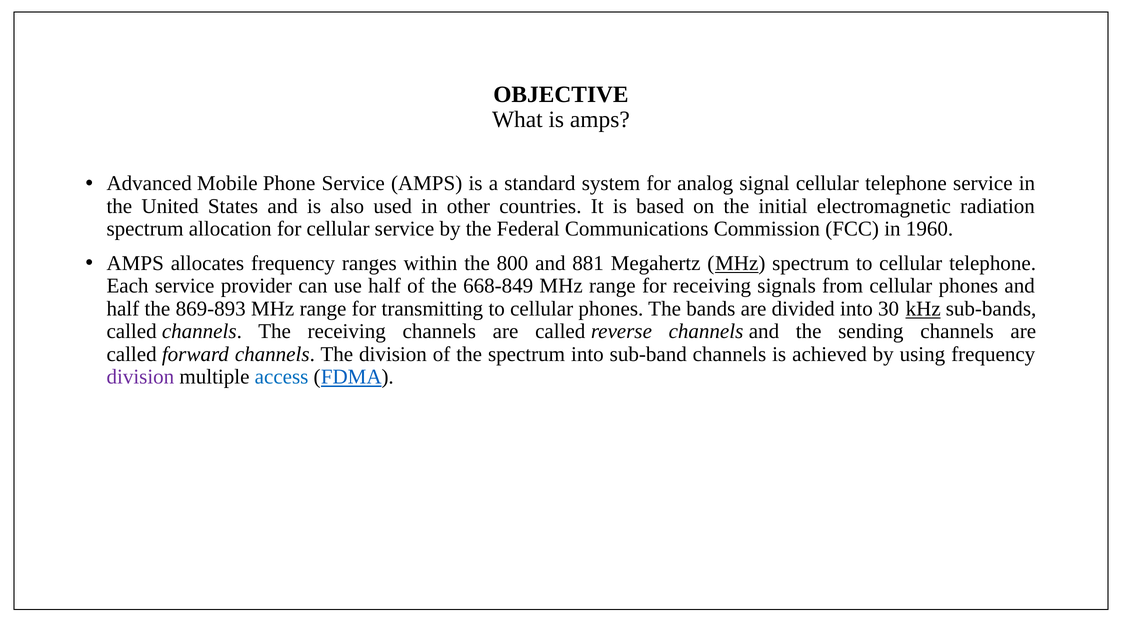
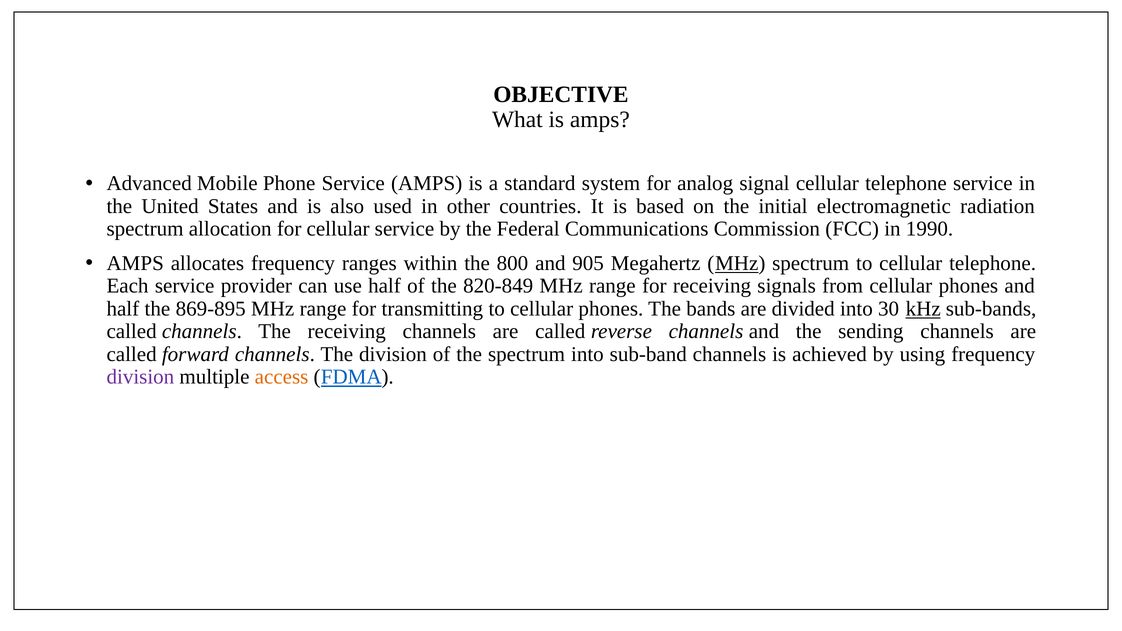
1960: 1960 -> 1990
881: 881 -> 905
668-849: 668-849 -> 820-849
869-893: 869-893 -> 869-895
access colour: blue -> orange
